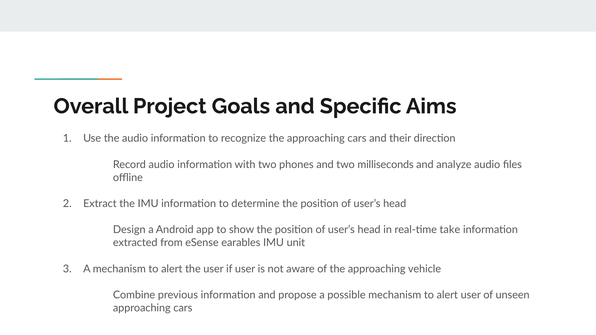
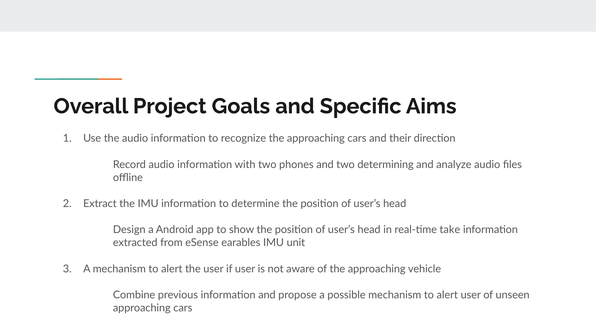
milliseconds: milliseconds -> determining
